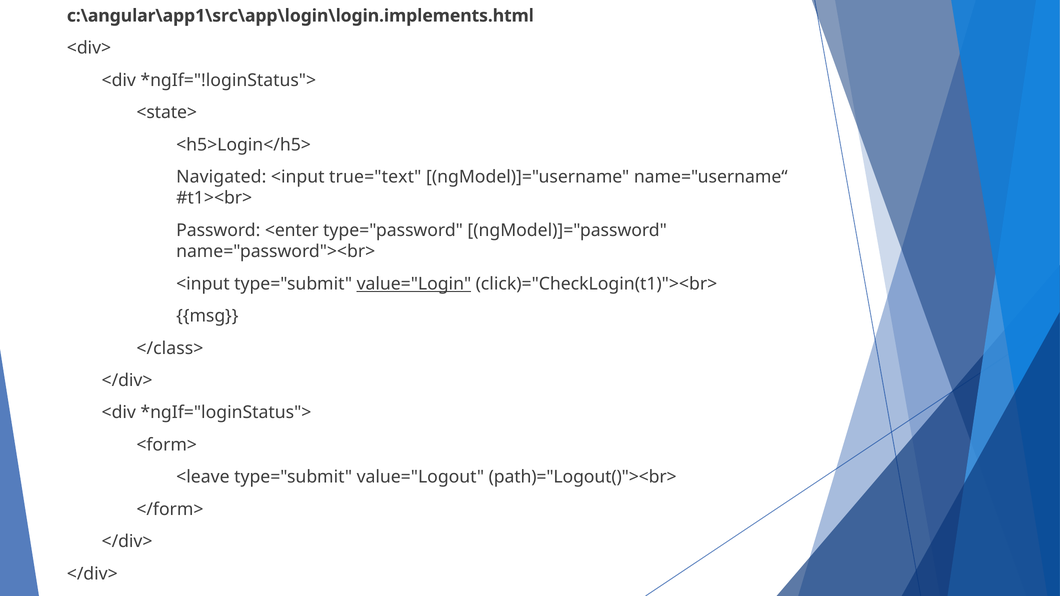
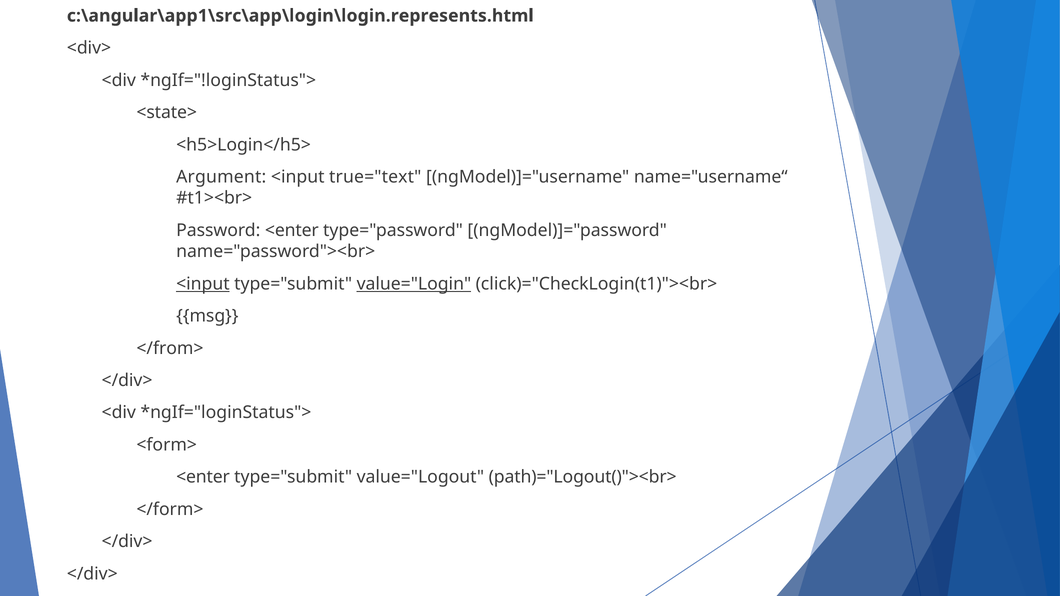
c:\angular\app1\src\app\login\login.implements.html: c:\angular\app1\src\app\login\login.implements.html -> c:\angular\app1\src\app\login\login.represents.html
Navigated: Navigated -> Argument
<input at (203, 284) underline: none -> present
</class>: </class> -> </from>
<leave at (203, 477): <leave -> <enter
